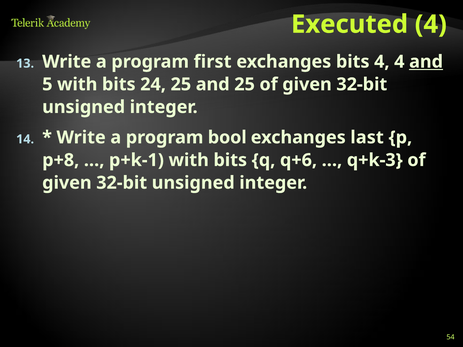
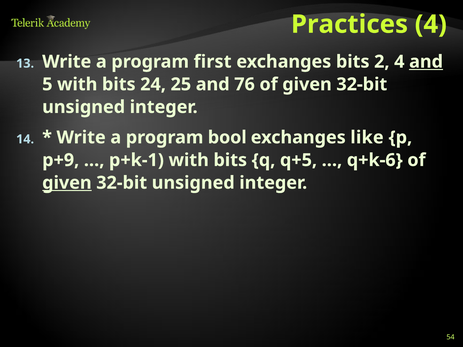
Executed: Executed -> Practices
bits 4: 4 -> 2
and 25: 25 -> 76
last: last -> like
p+8: p+8 -> p+9
q+6: q+6 -> q+5
q+k-3: q+k-3 -> q+k-6
given at (67, 183) underline: none -> present
